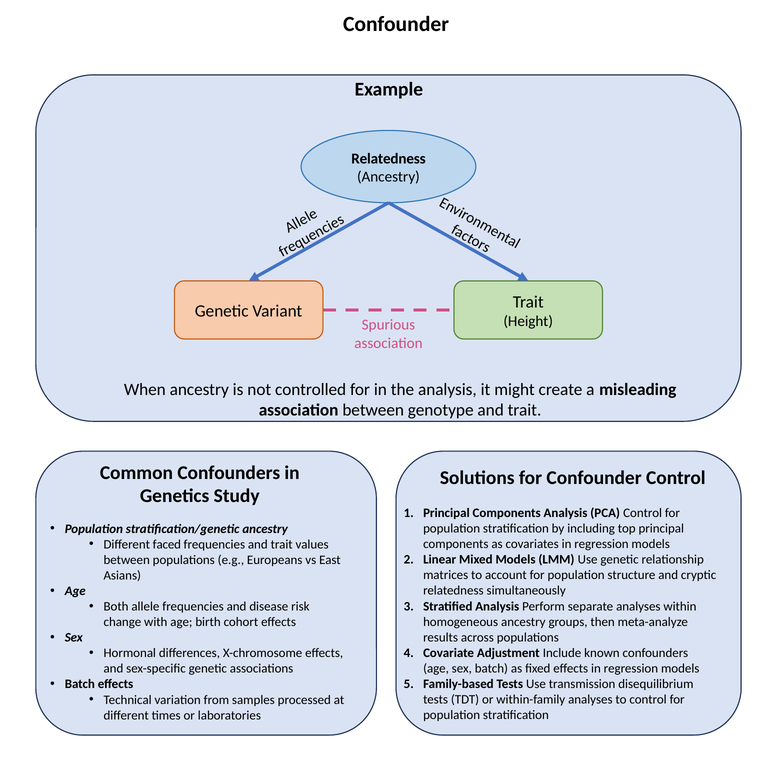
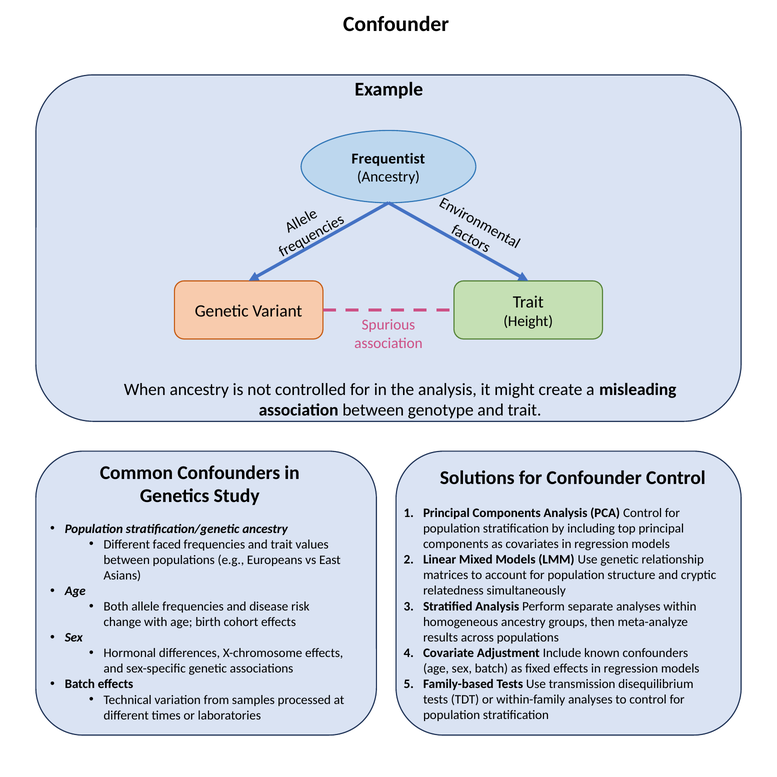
Relatedness at (389, 159): Relatedness -> Frequentist
